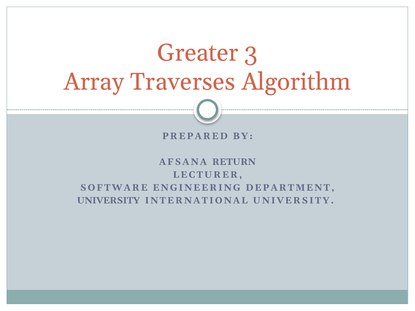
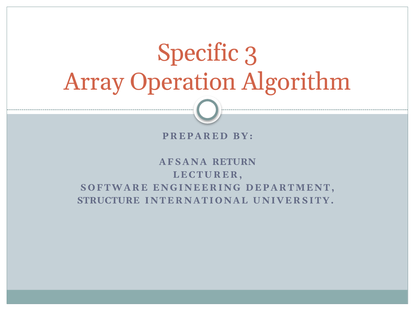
Greater: Greater -> Specific
Traverses: Traverses -> Operation
UNIVERSITY at (108, 201): UNIVERSITY -> STRUCTURE
